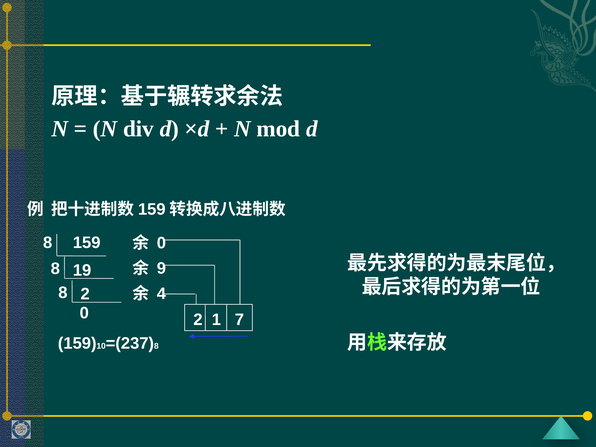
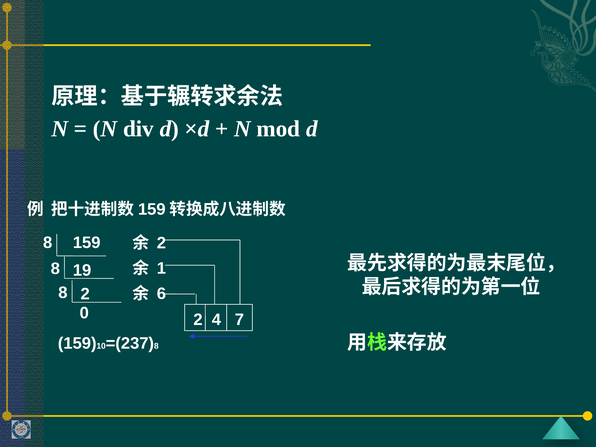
0 at (161, 243): 0 -> 2
9: 9 -> 1
4: 4 -> 6
1: 1 -> 4
